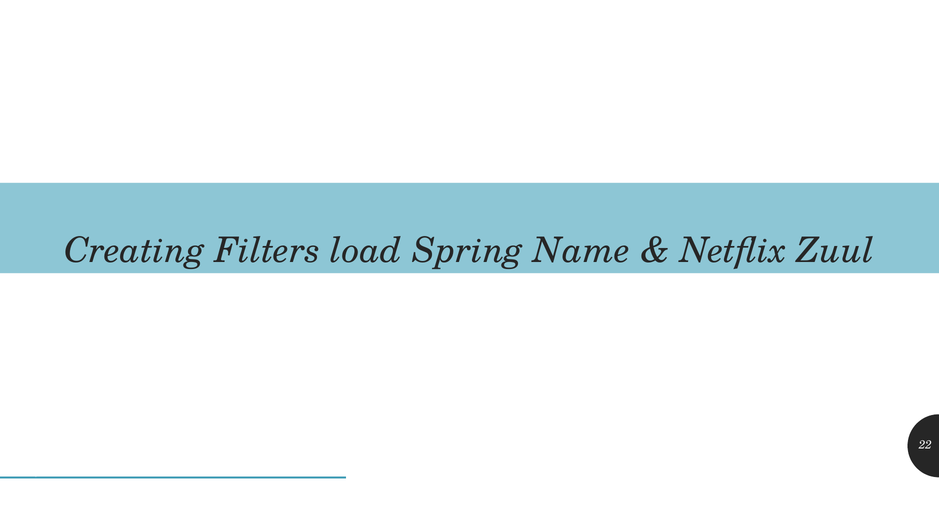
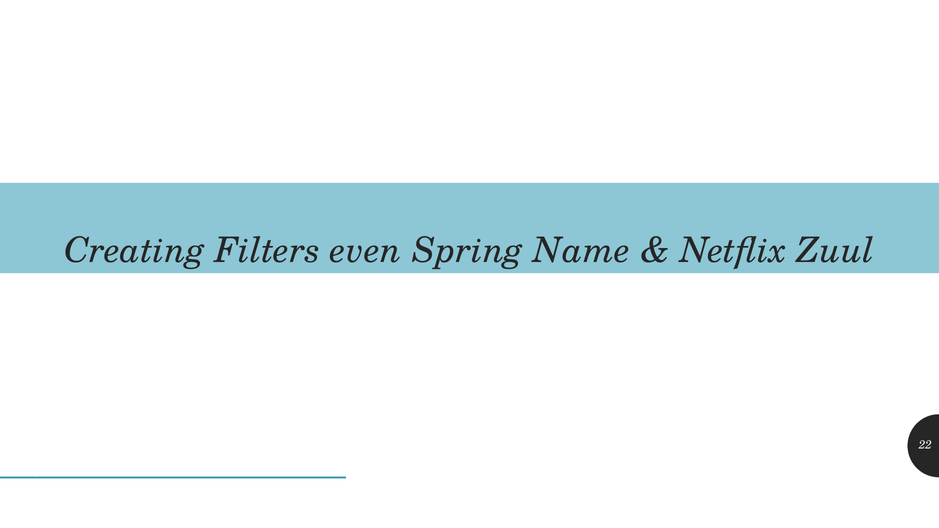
load: load -> even
